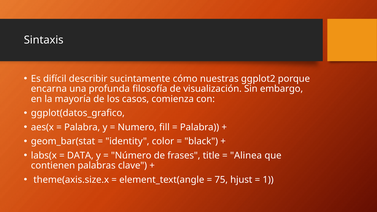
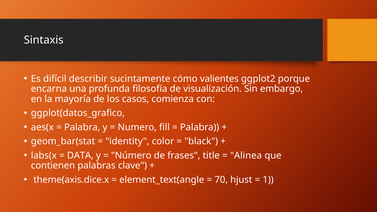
nuestras: nuestras -> valientes
theme(axis.size.x: theme(axis.size.x -> theme(axis.dice.x
75: 75 -> 70
